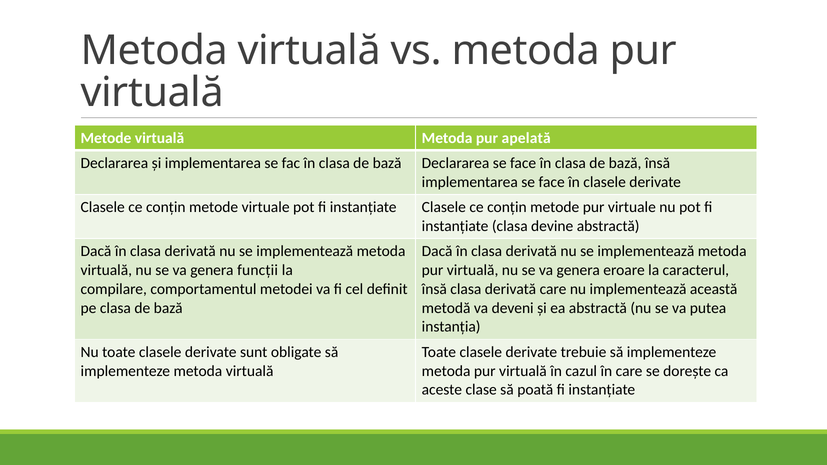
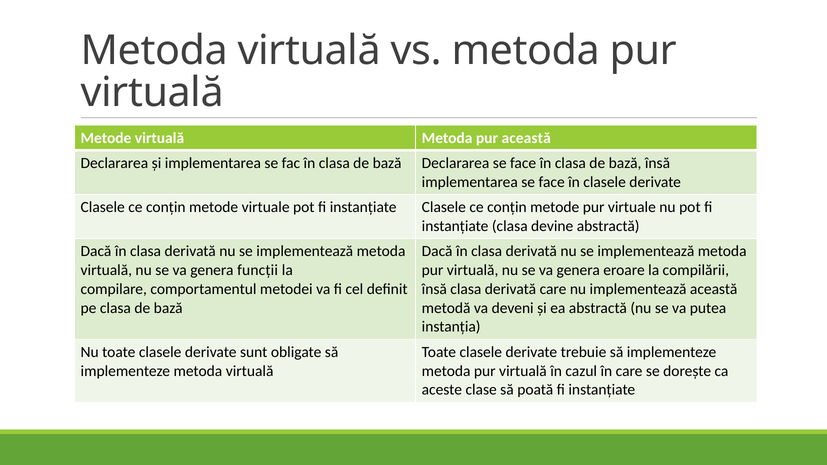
pur apelată: apelată -> această
caracterul: caracterul -> compilării
